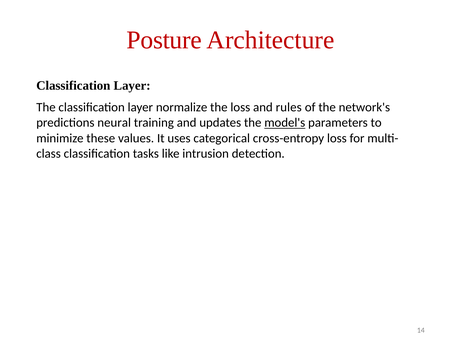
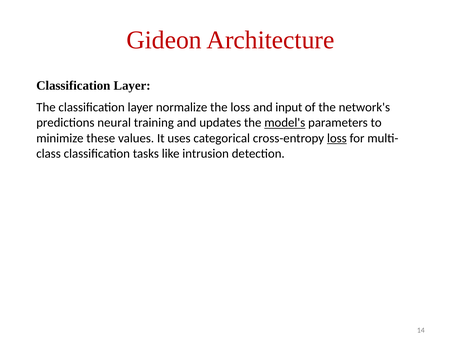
Posture: Posture -> Gideon
rules: rules -> input
loss at (337, 138) underline: none -> present
